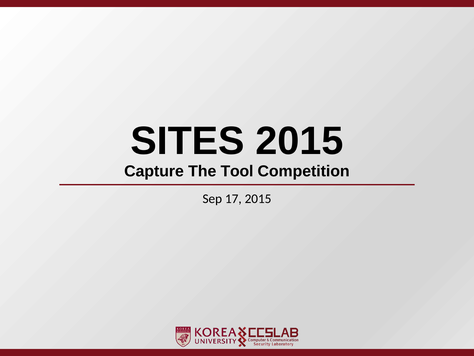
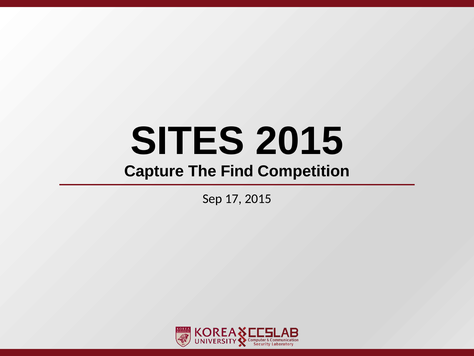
Tool: Tool -> Find
